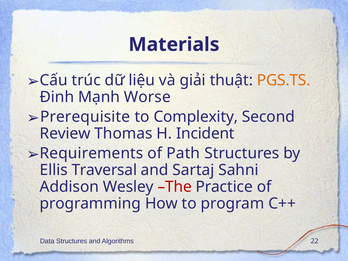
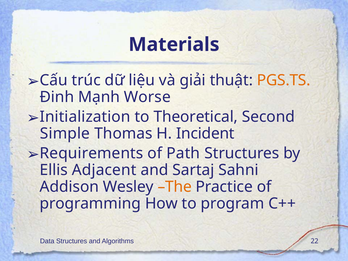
Prerequisite: Prerequisite -> Initialization
Complexity: Complexity -> Theoretical
Review: Review -> Simple
Traversal: Traversal -> Adjacent
The colour: red -> orange
